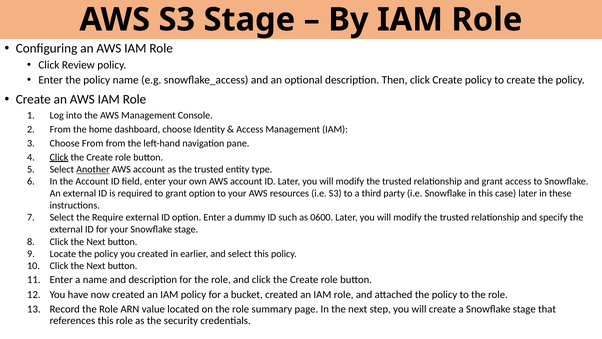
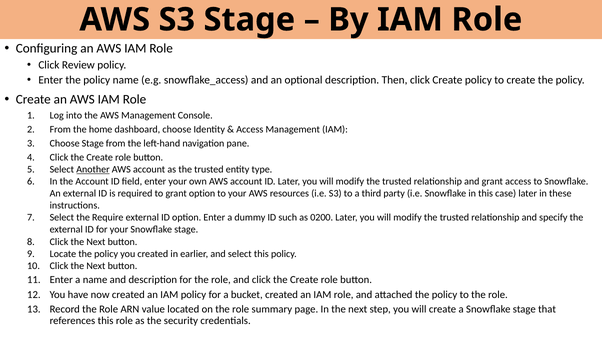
Choose From: From -> Stage
Click at (59, 157) underline: present -> none
0600: 0600 -> 0200
